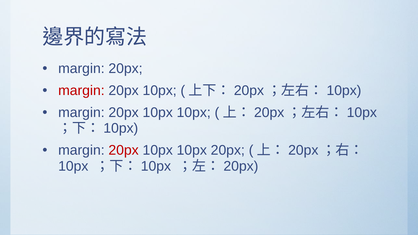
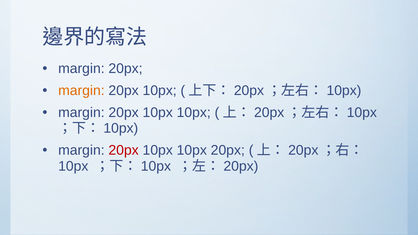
margin at (81, 91) colour: red -> orange
